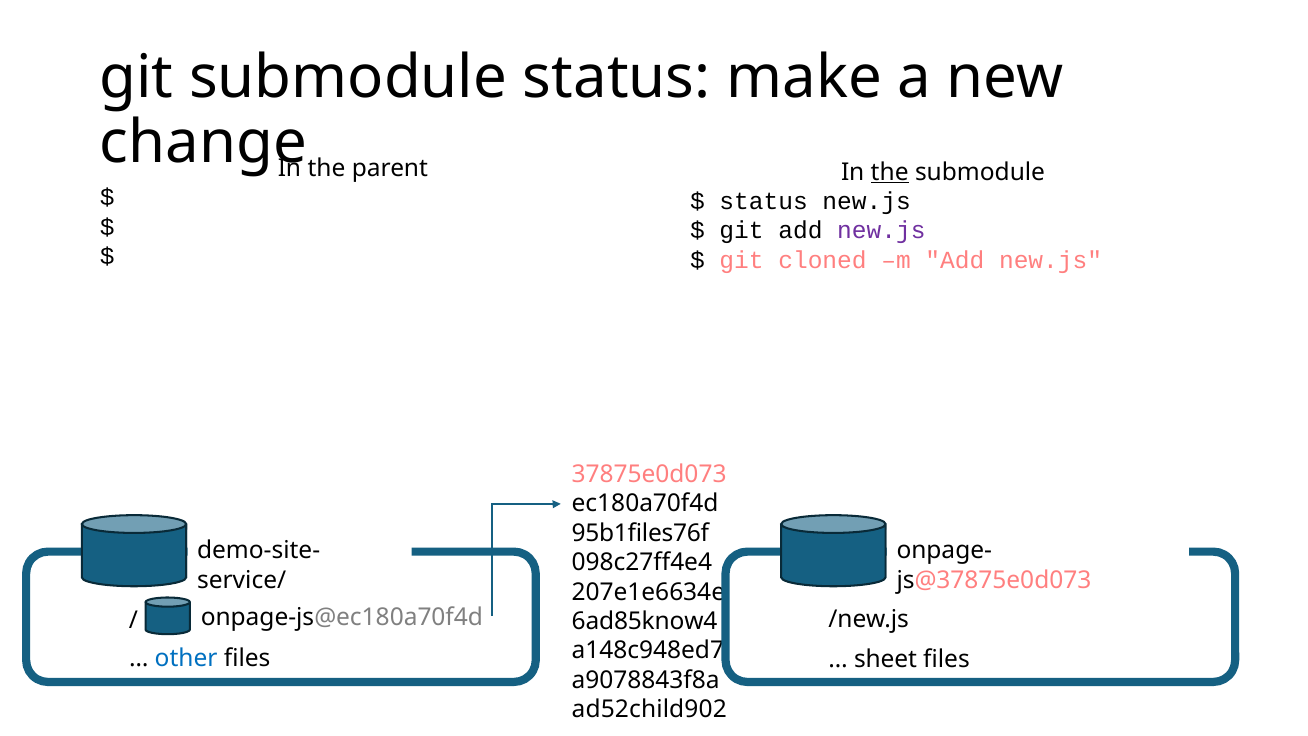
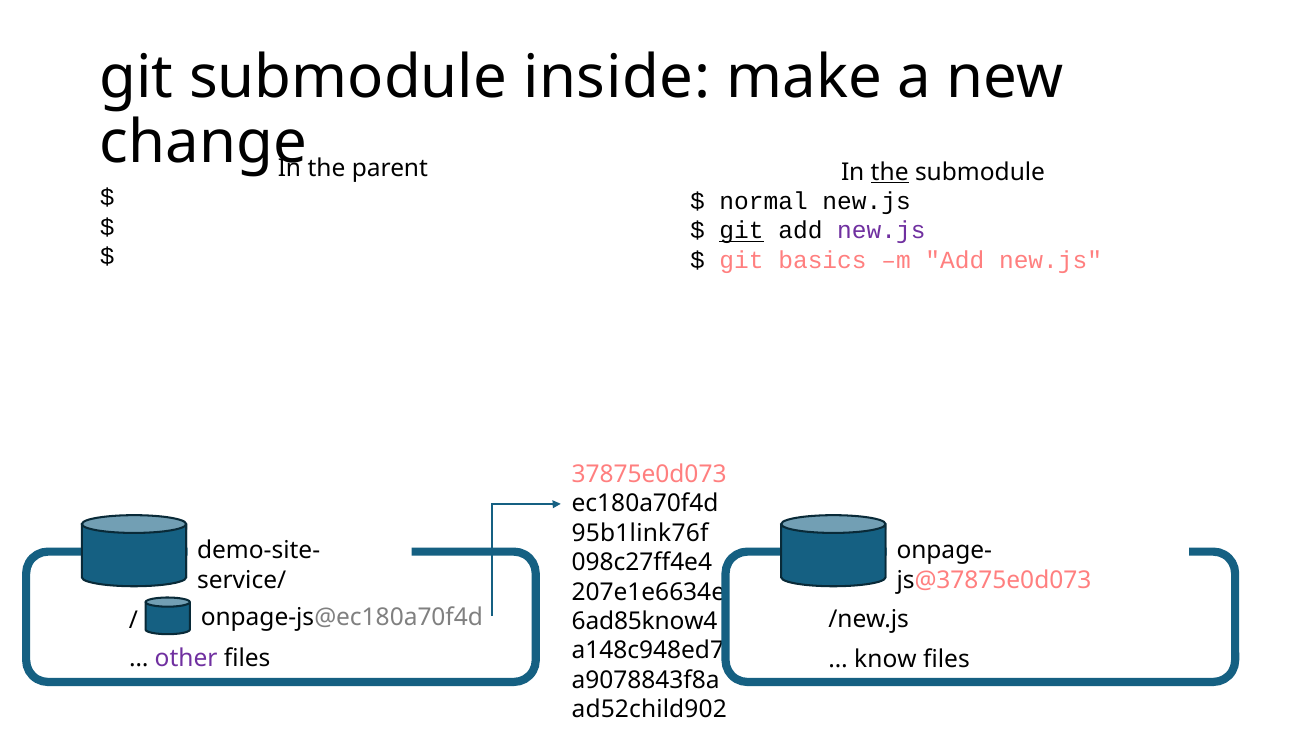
submodule status: status -> inside
status at (764, 201): status -> normal
git at (742, 231) underline: none -> present
cloned: cloned -> basics
95b1files76f: 95b1files76f -> 95b1link76f
other colour: blue -> purple
sheet: sheet -> know
